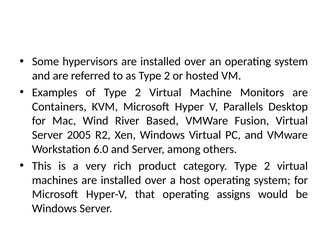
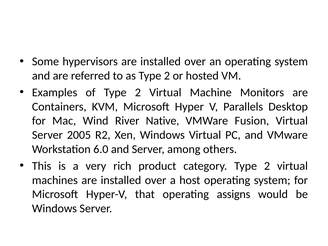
Based: Based -> Native
